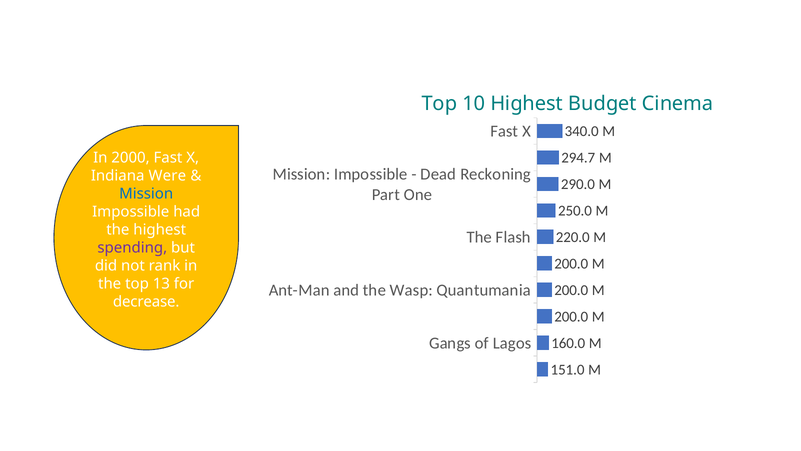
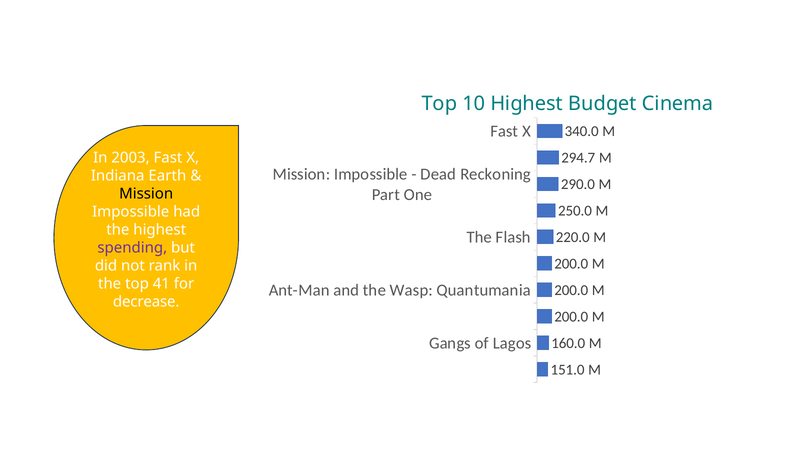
2000: 2000 -> 2003
Were: Were -> Earth
Mission at (146, 193) colour: blue -> black
13: 13 -> 41
